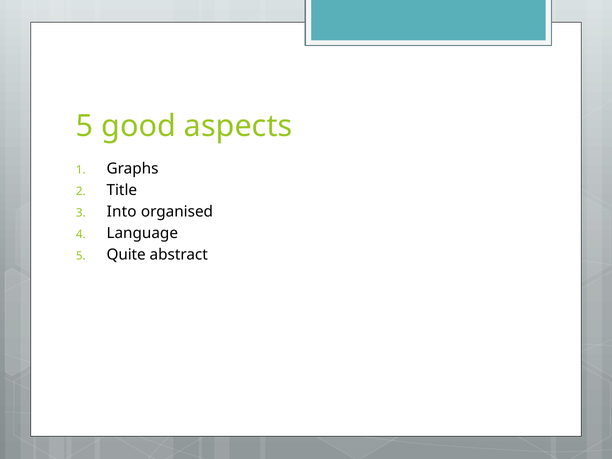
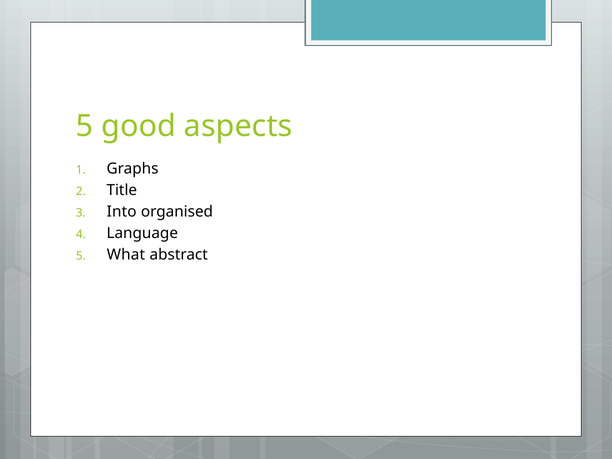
Quite: Quite -> What
